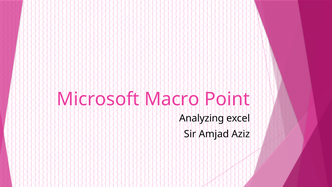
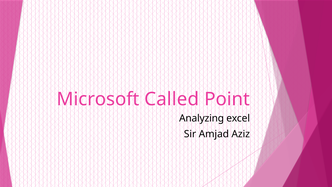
Macro: Macro -> Called
